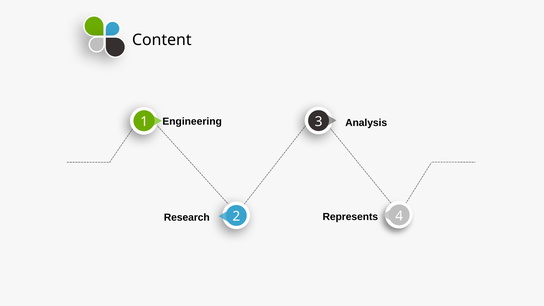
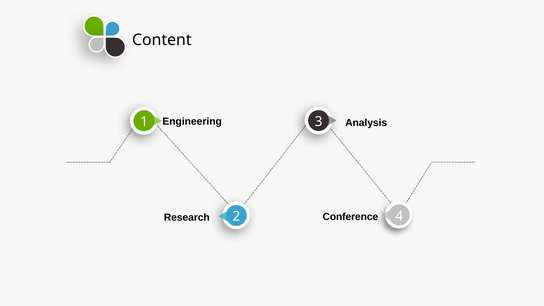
Represents: Represents -> Conference
